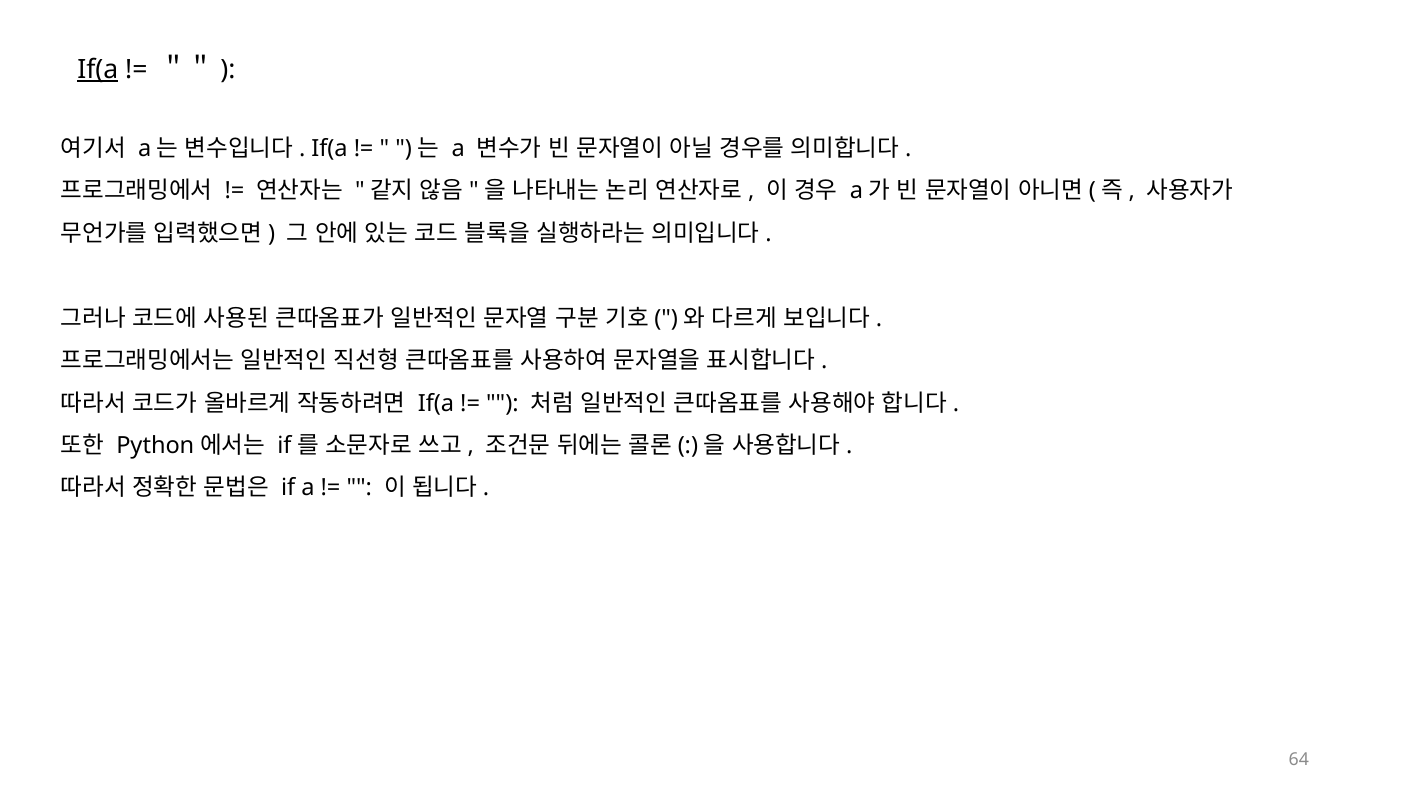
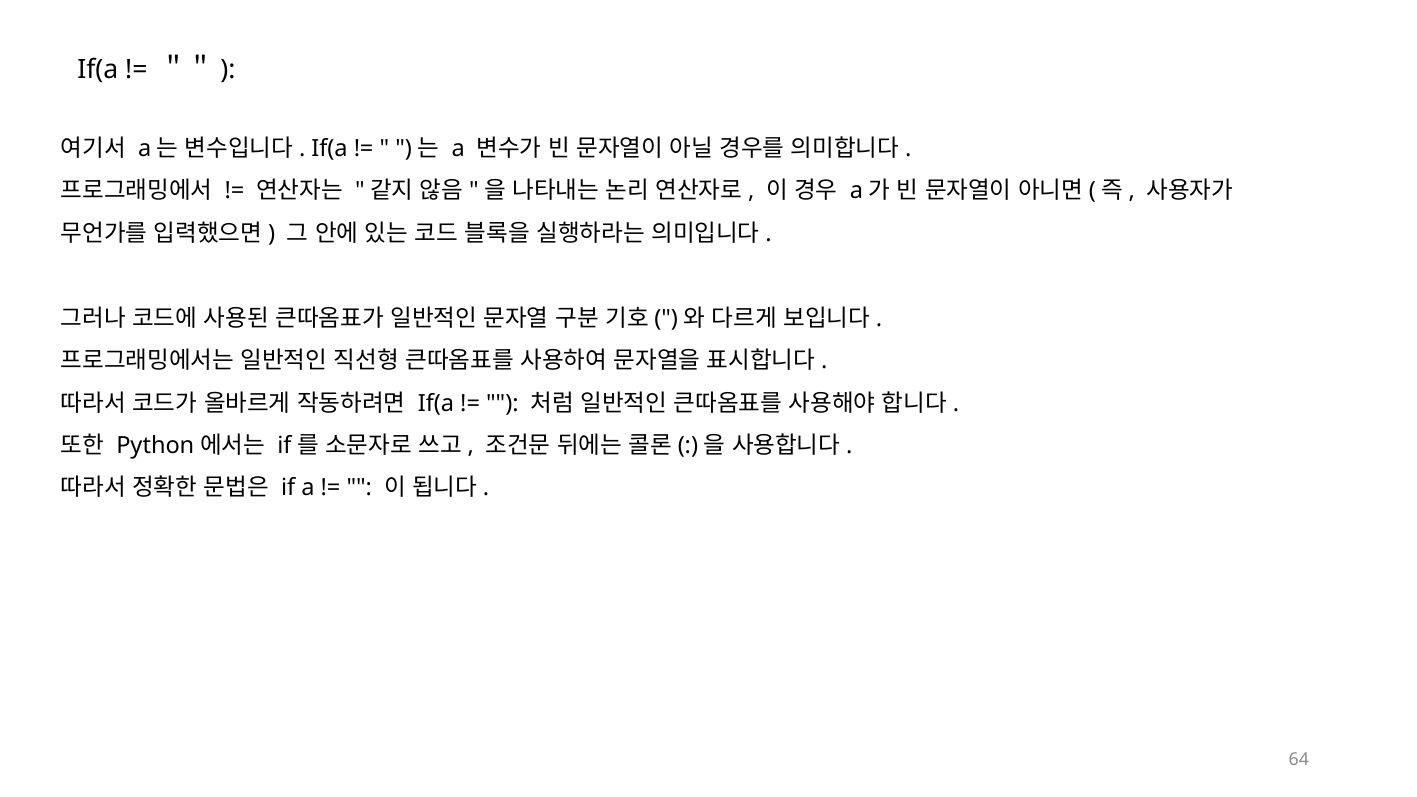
If(a at (98, 70) underline: present -> none
